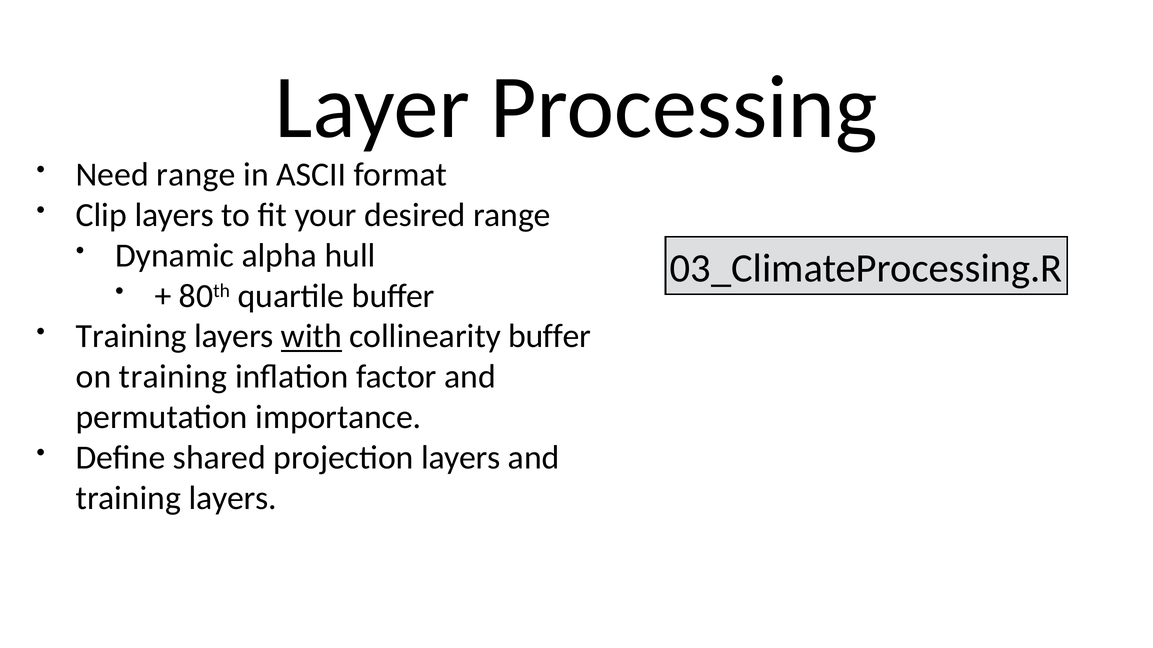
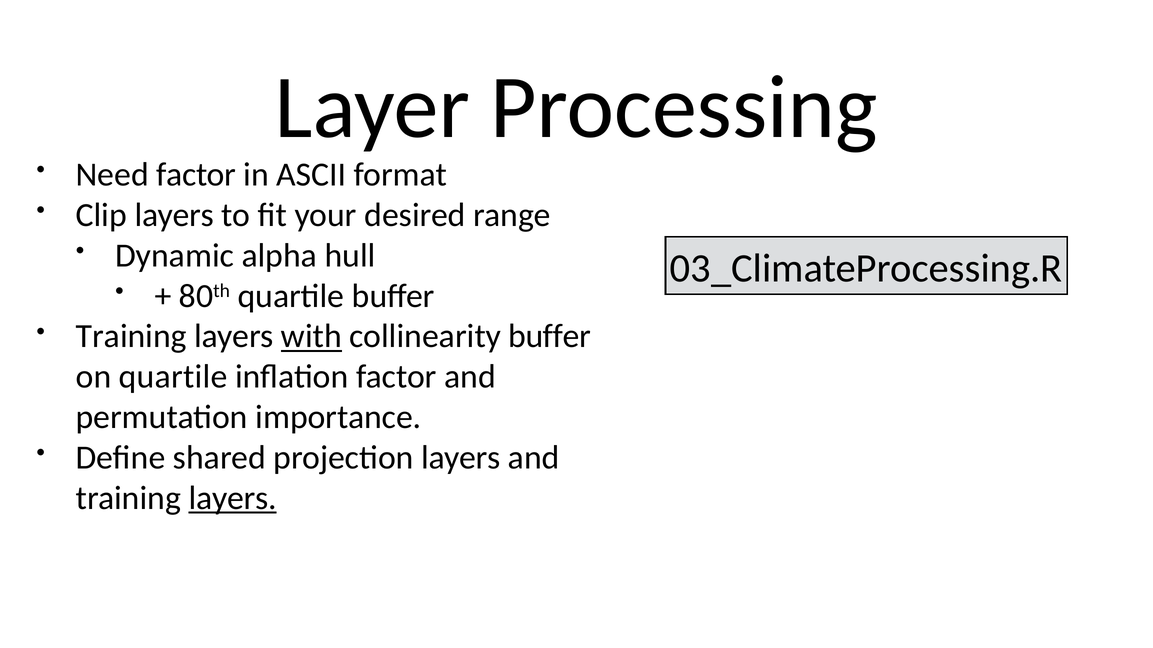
Need range: range -> factor
on training: training -> quartile
layers at (233, 499) underline: none -> present
